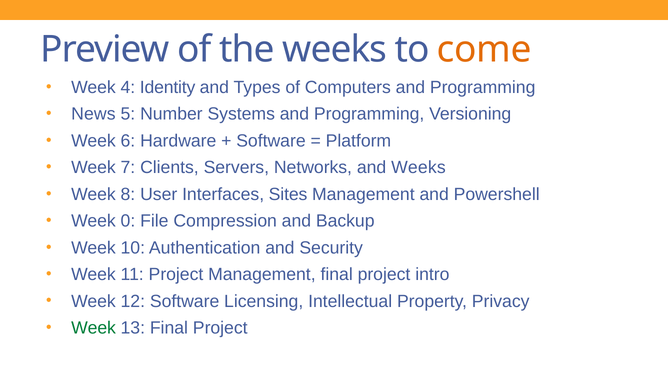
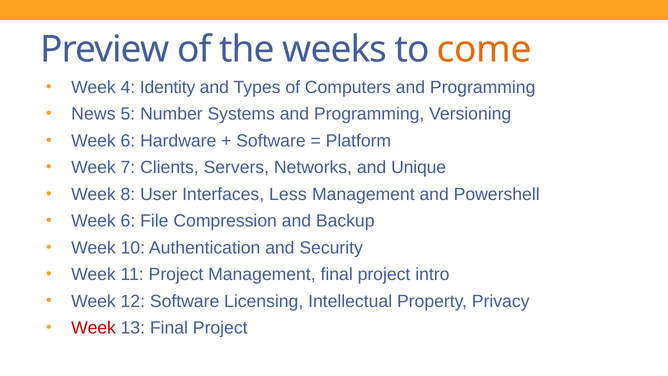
and Weeks: Weeks -> Unique
Sites: Sites -> Less
0 at (128, 221): 0 -> 6
Week at (94, 328) colour: green -> red
